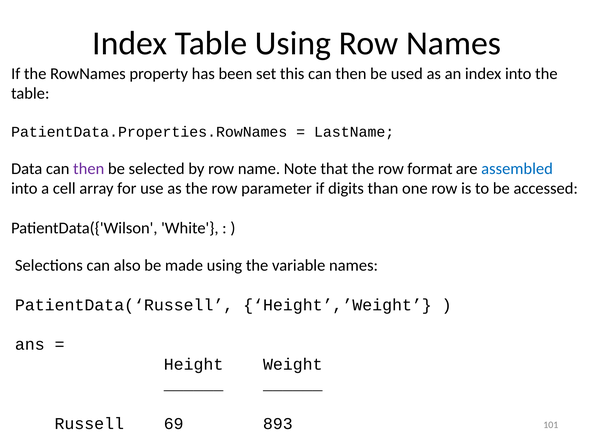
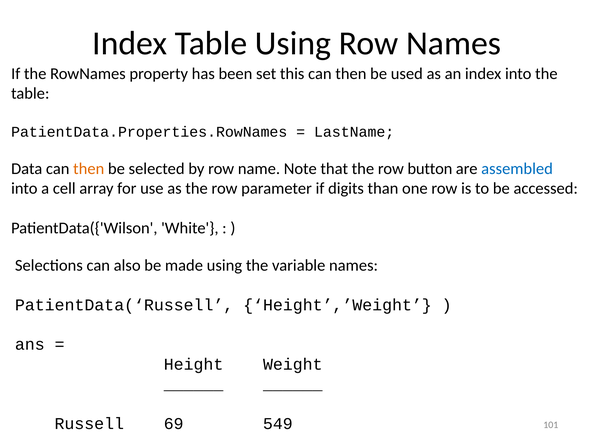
then at (89, 169) colour: purple -> orange
format: format -> button
893: 893 -> 549
